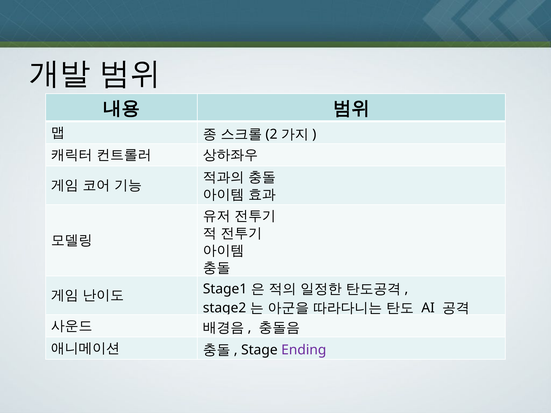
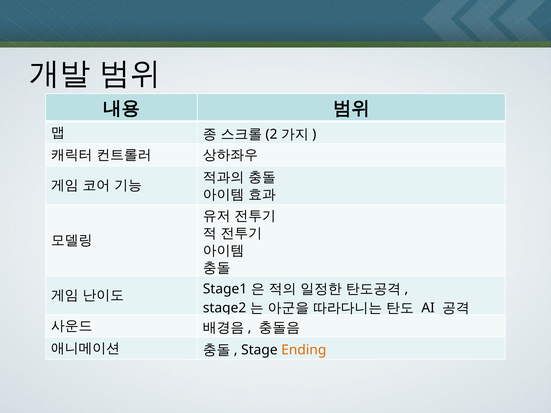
Ending colour: purple -> orange
